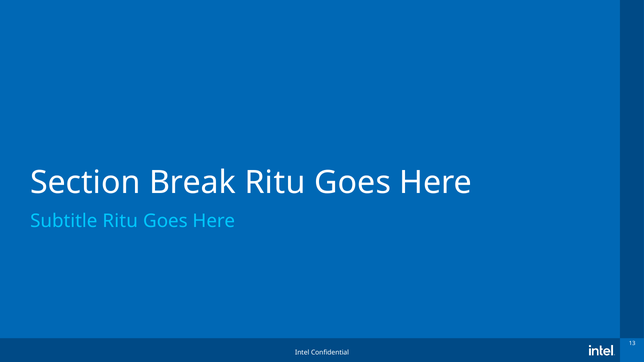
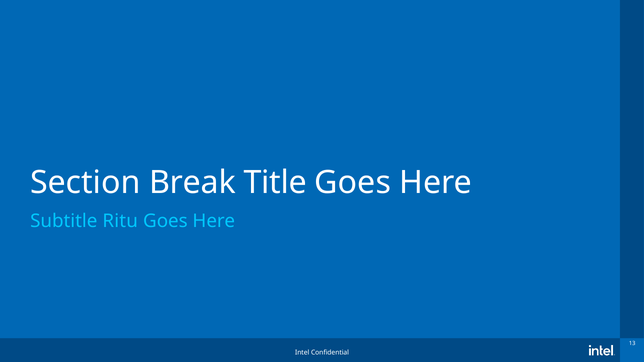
Break Ritu: Ritu -> Title
